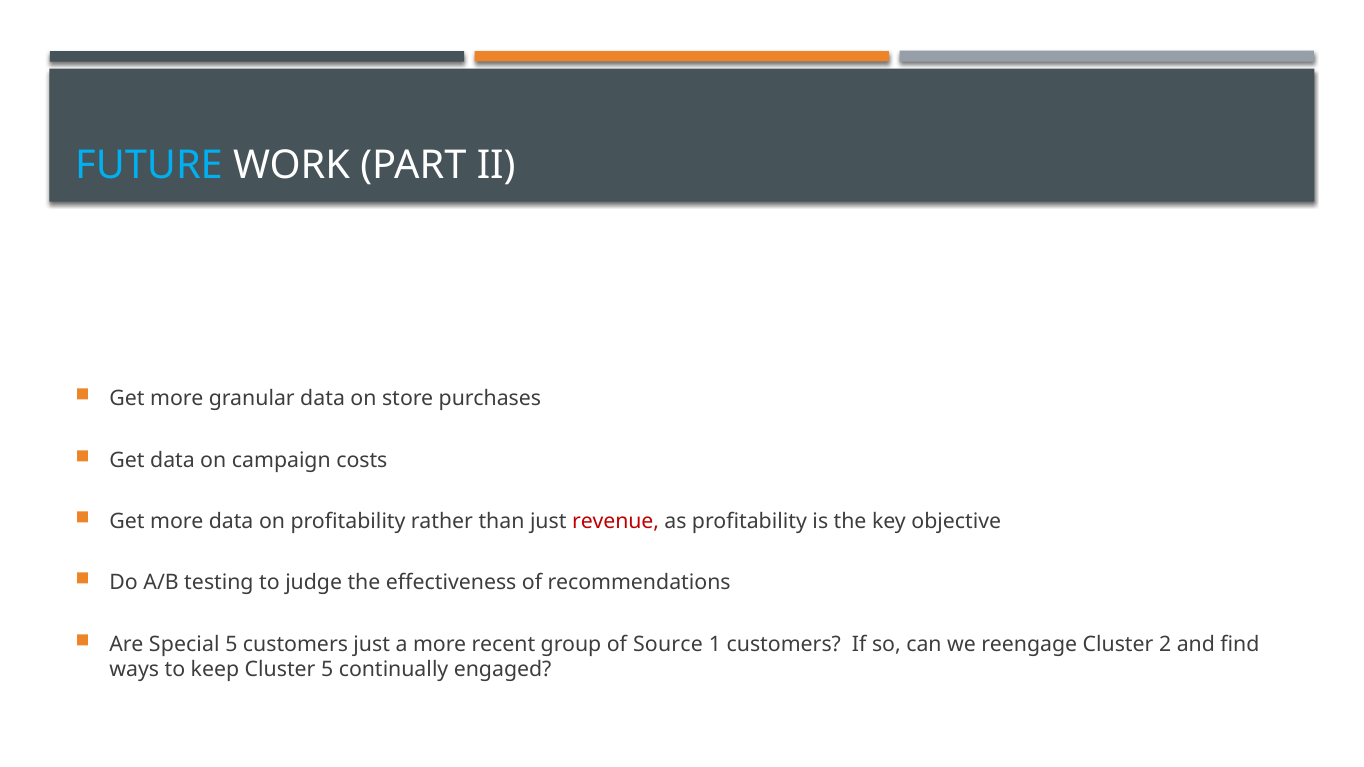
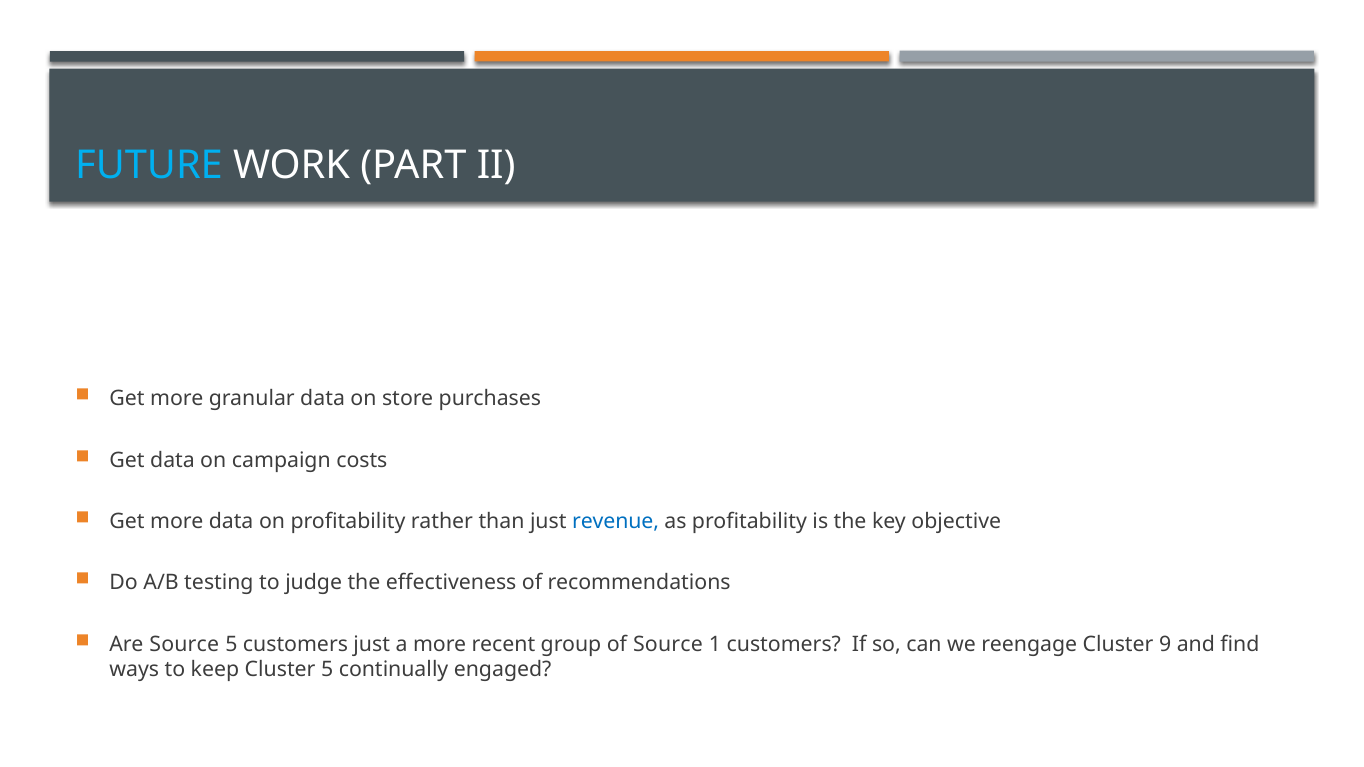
revenue colour: red -> blue
Are Special: Special -> Source
2: 2 -> 9
